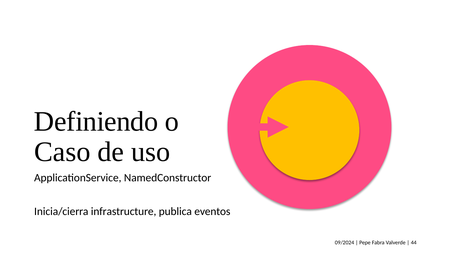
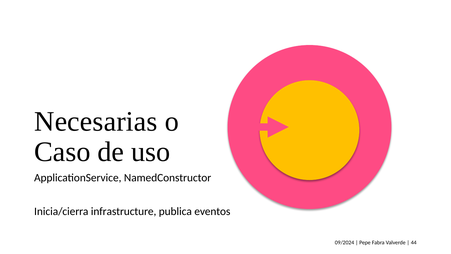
Definiendo: Definiendo -> Necesarias
